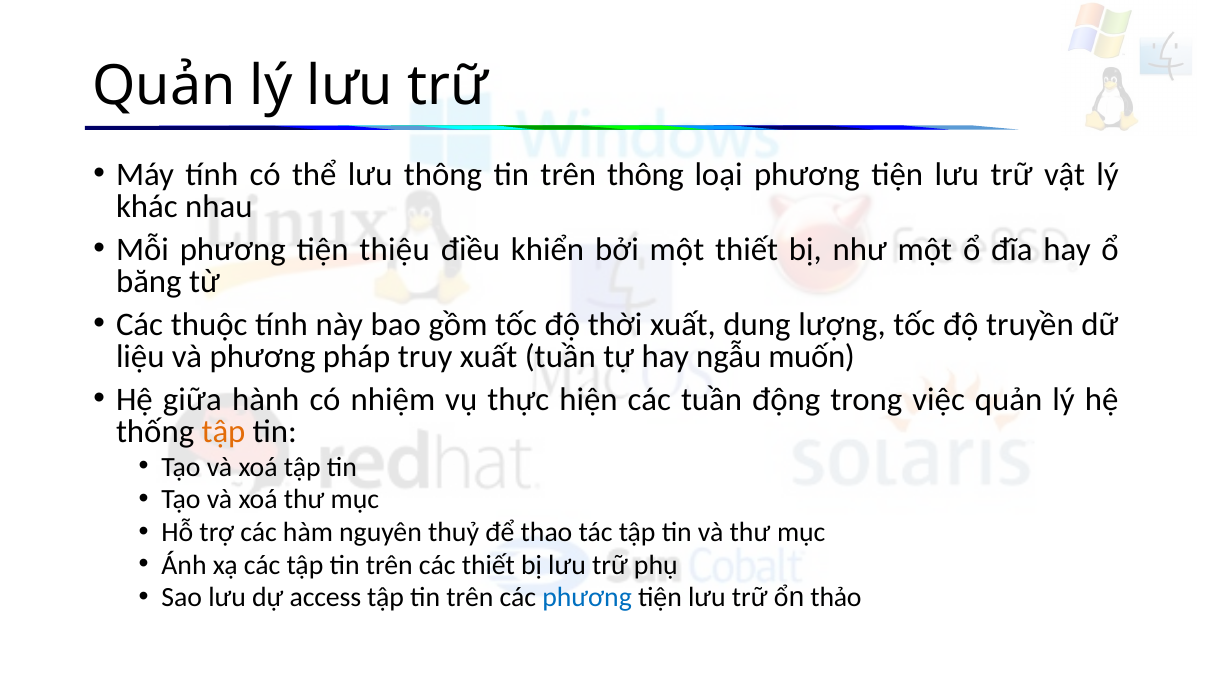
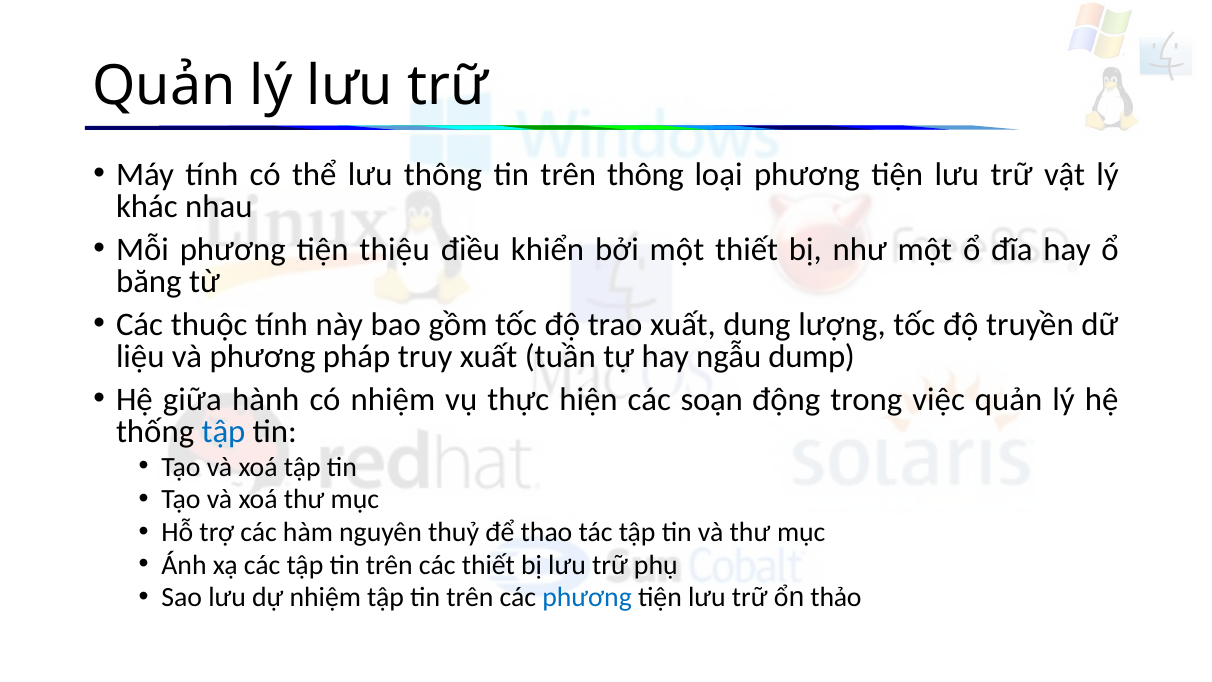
thời: thời -> trao
muốn: muốn -> dump
các tuần: tuần -> soạn
tập at (224, 432) colour: orange -> blue
dự access: access -> nhiệm
